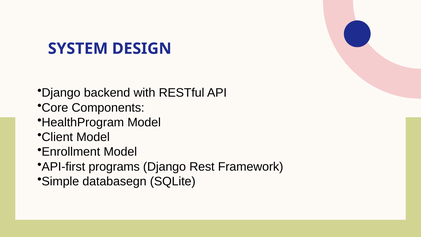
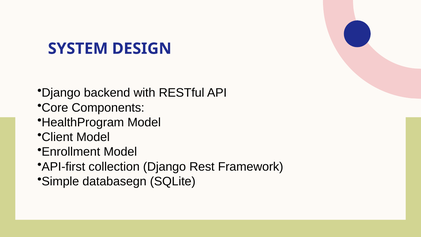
programs: programs -> collection
